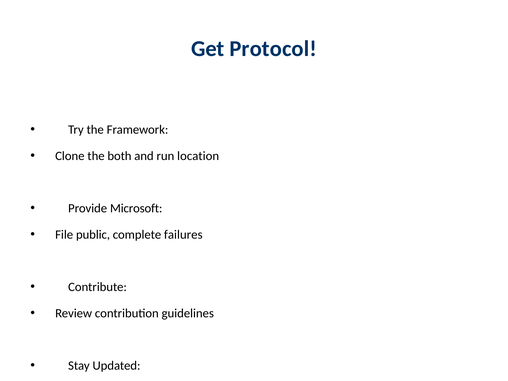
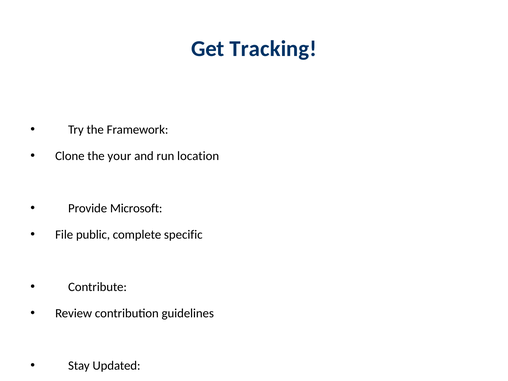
Protocol: Protocol -> Tracking
the both: both -> your
failures: failures -> specific
